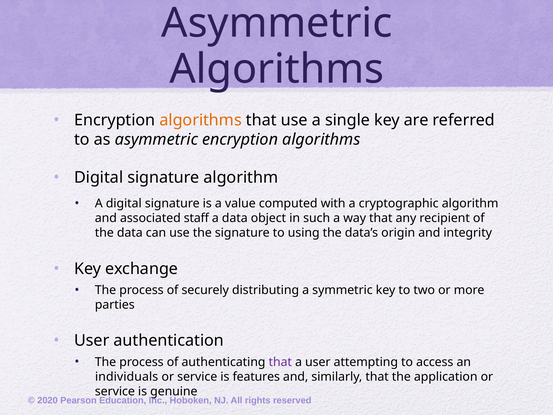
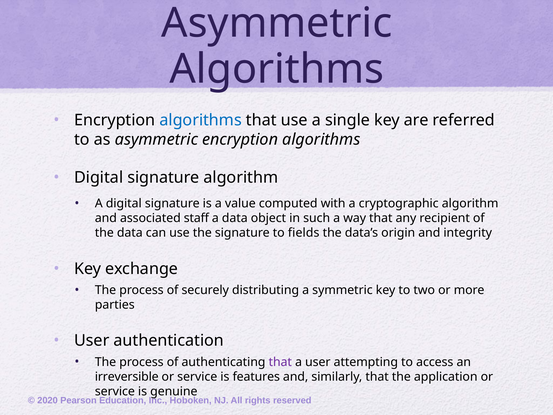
algorithms at (201, 120) colour: orange -> blue
using: using -> fields
individuals: individuals -> irreversible
